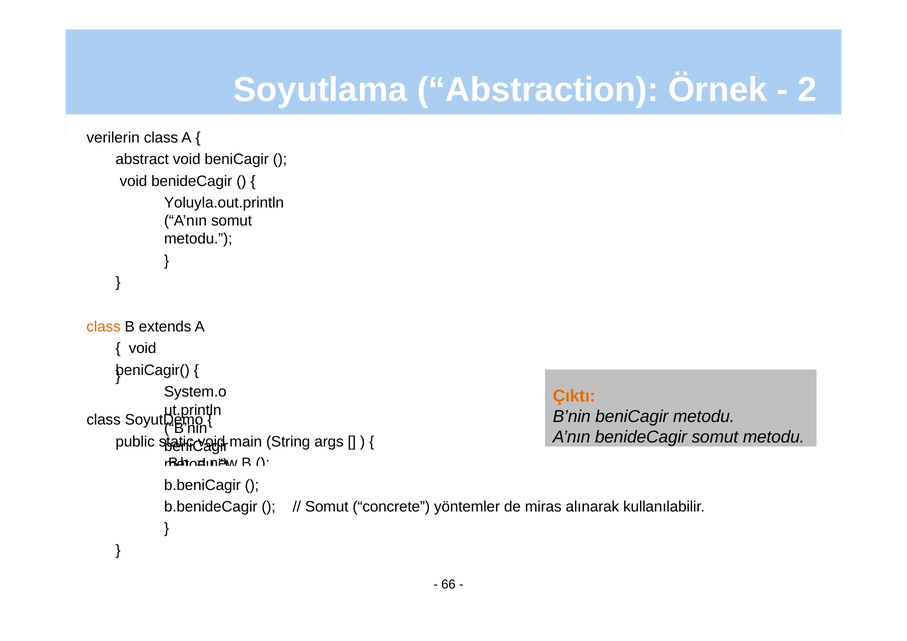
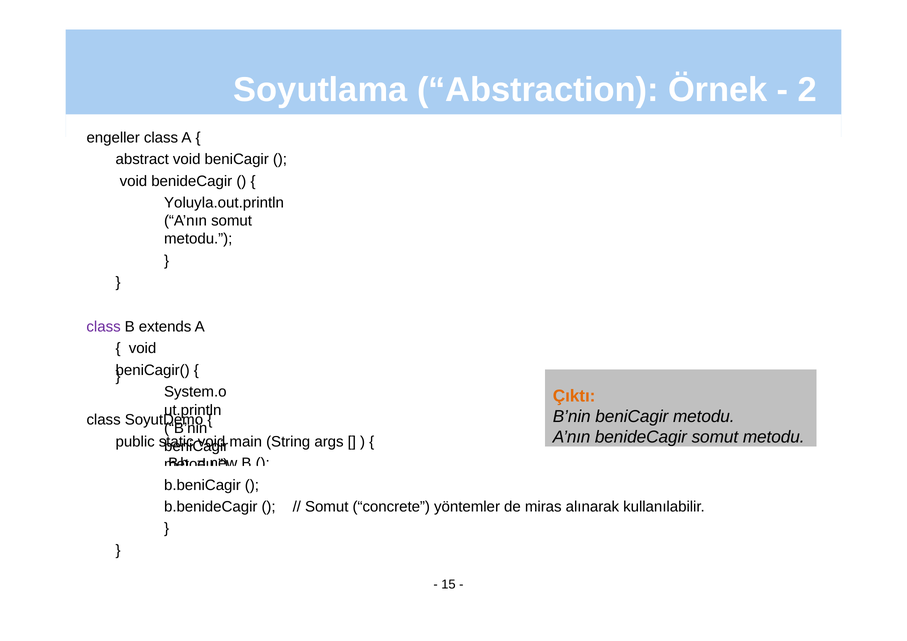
verilerin: verilerin -> engeller
class at (104, 327) colour: orange -> purple
66: 66 -> 15
